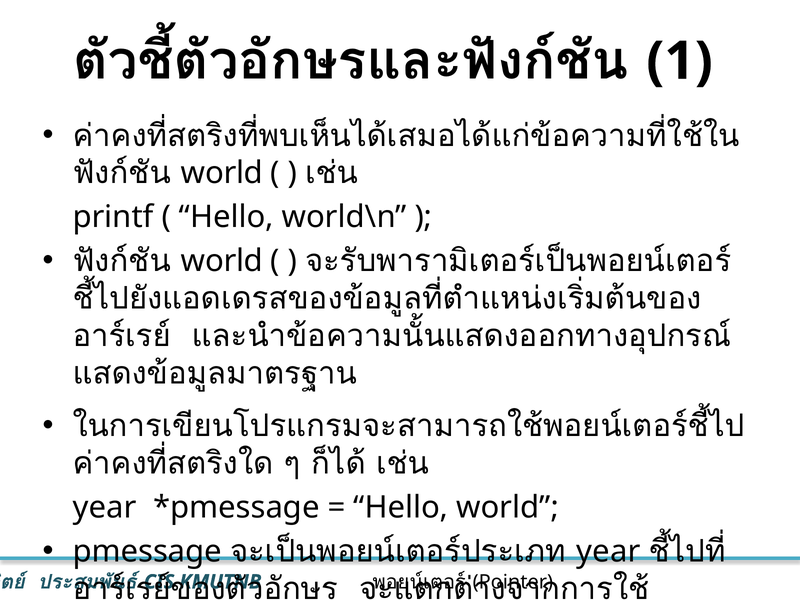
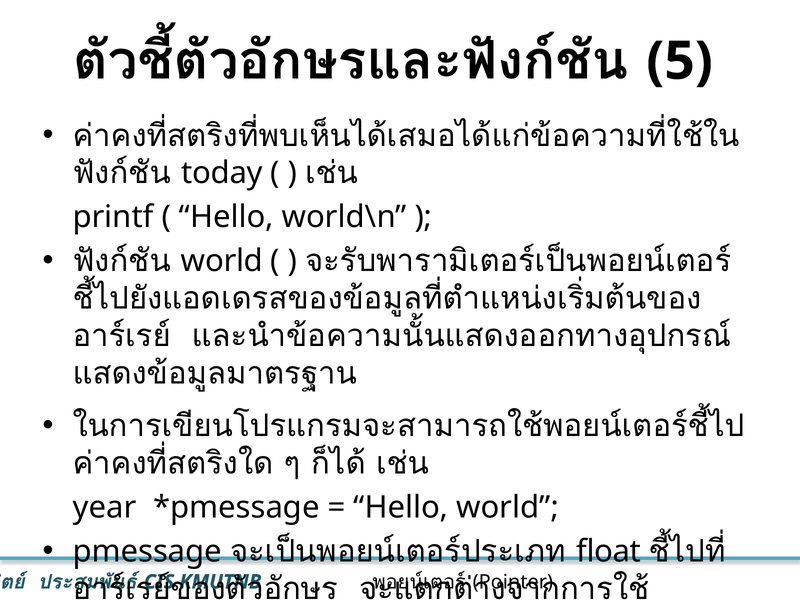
1: 1 -> 5
world at (222, 173): world -> today
year at (608, 552): year -> float
